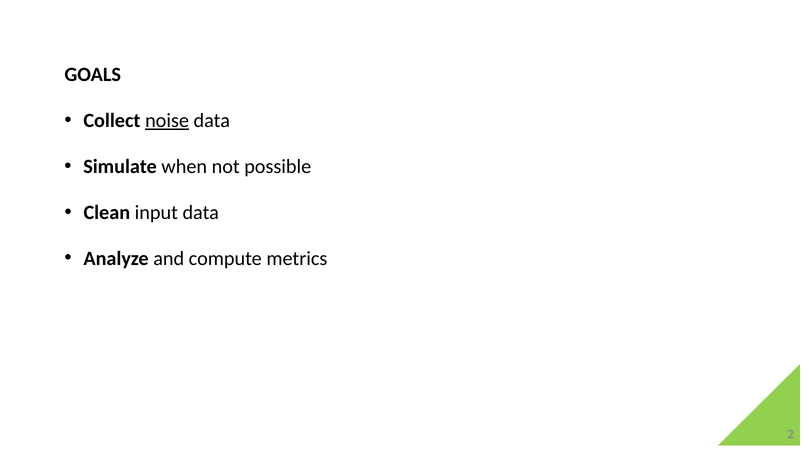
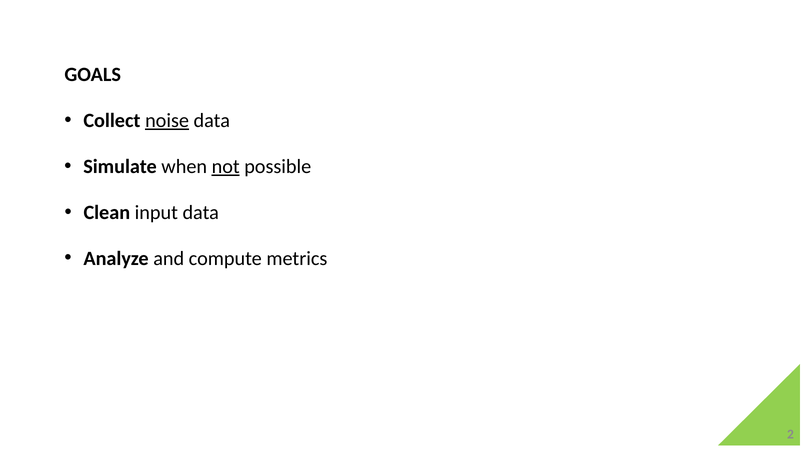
not underline: none -> present
